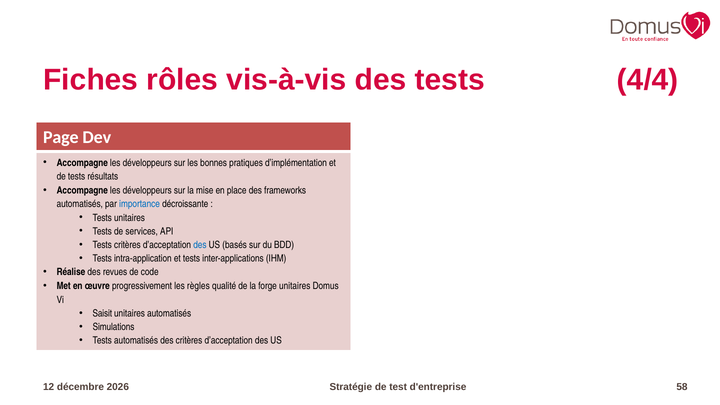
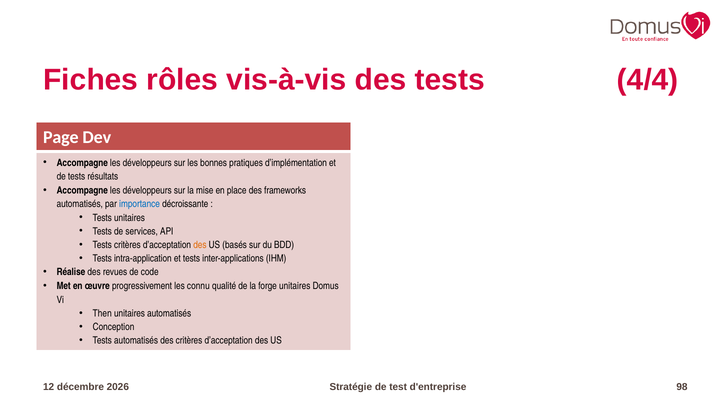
des at (200, 245) colour: blue -> orange
règles: règles -> connu
Saisit: Saisit -> Then
Simulations: Simulations -> Conception
58: 58 -> 98
